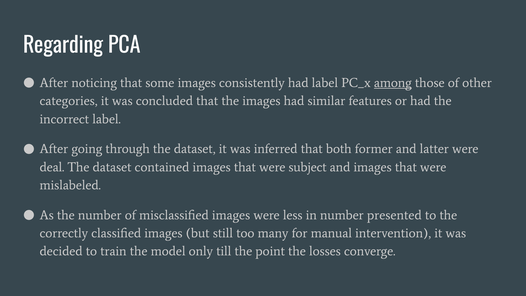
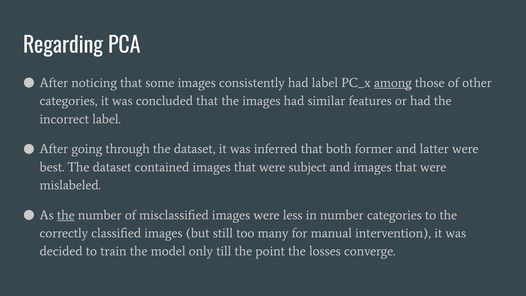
deal: deal -> best
the at (66, 215) underline: none -> present
number presented: presented -> categories
